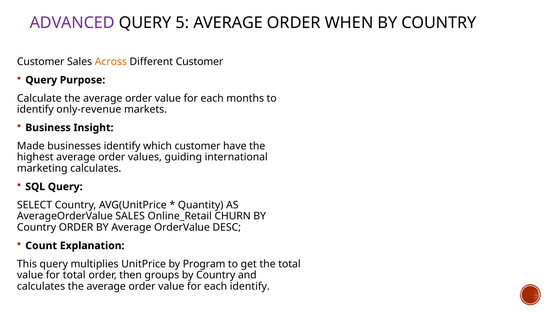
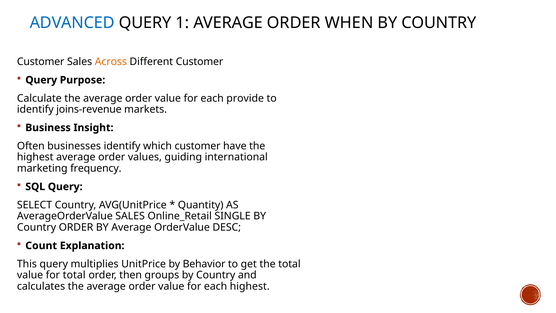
ADVANCED colour: purple -> blue
5: 5 -> 1
months: months -> provide
only-revenue: only-revenue -> joins-revenue
Made: Made -> Often
marketing calculates: calculates -> frequency
CHURN: CHURN -> SINGLE
Program: Program -> Behavior
each identify: identify -> highest
